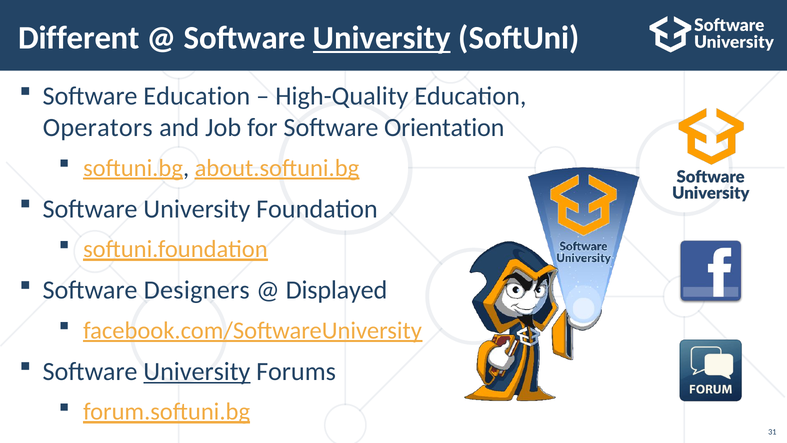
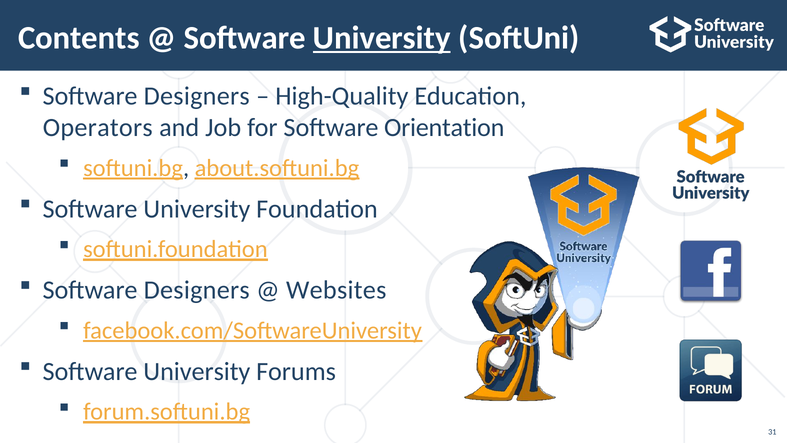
Different: Different -> Contents
Education at (197, 96): Education -> Designers
Displayed: Displayed -> Websites
University at (197, 371) underline: present -> none
